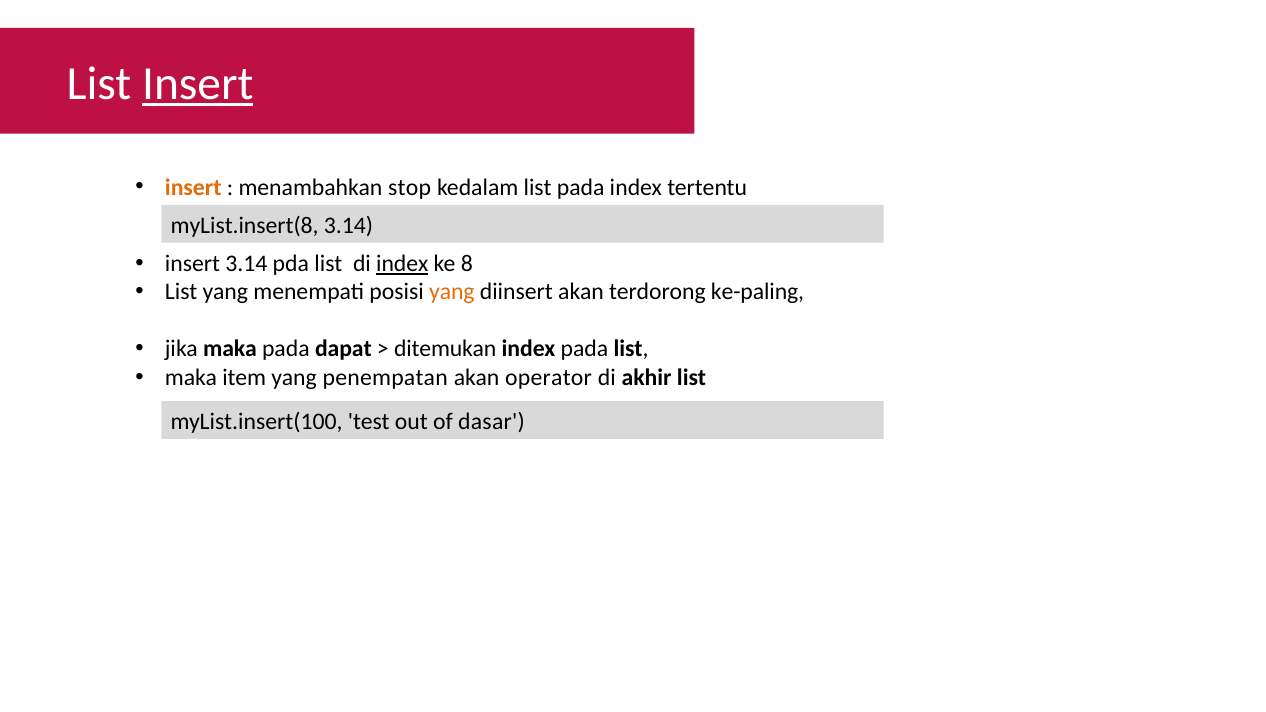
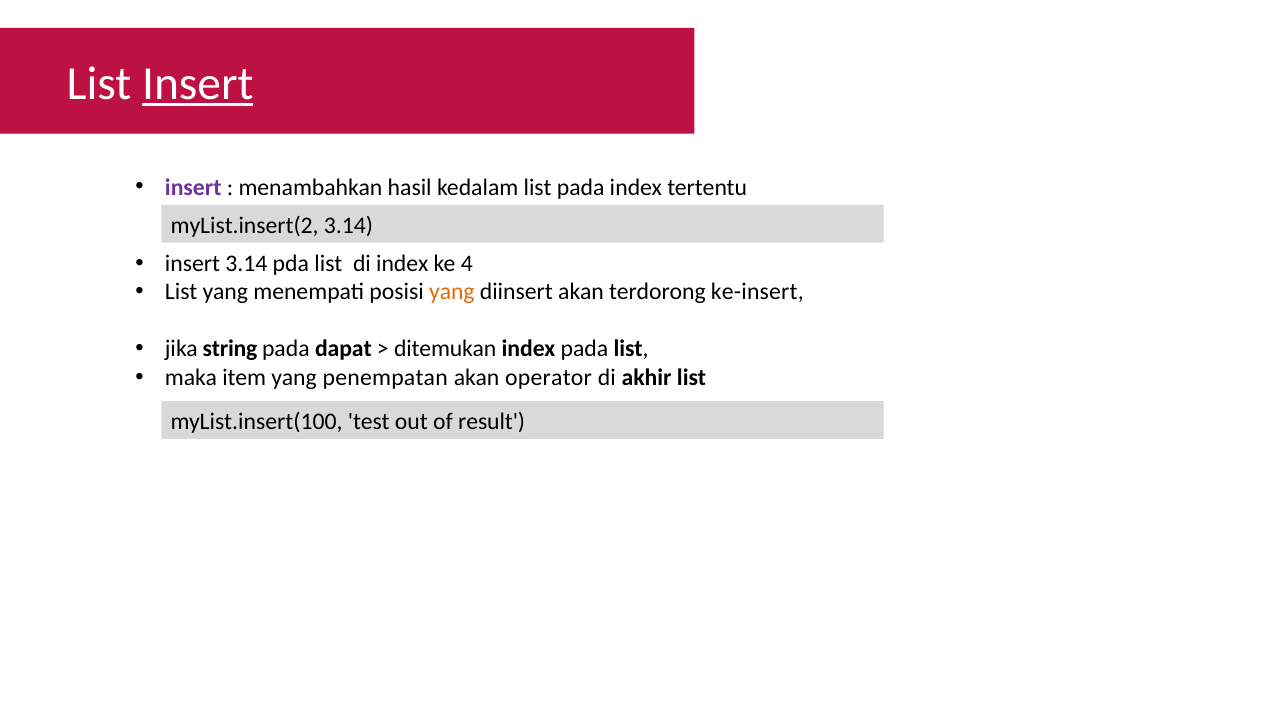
insert at (193, 187) colour: orange -> purple
stop: stop -> hasil
myList.insert(8: myList.insert(8 -> myList.insert(2
index at (402, 264) underline: present -> none
8: 8 -> 4
ke-paling: ke-paling -> ke-insert
jika maka: maka -> string
dasar: dasar -> result
